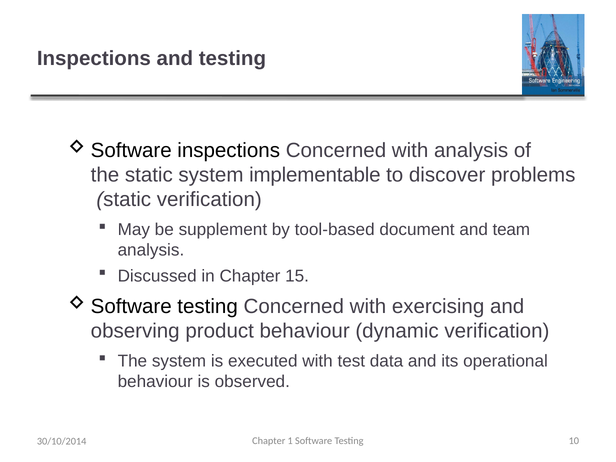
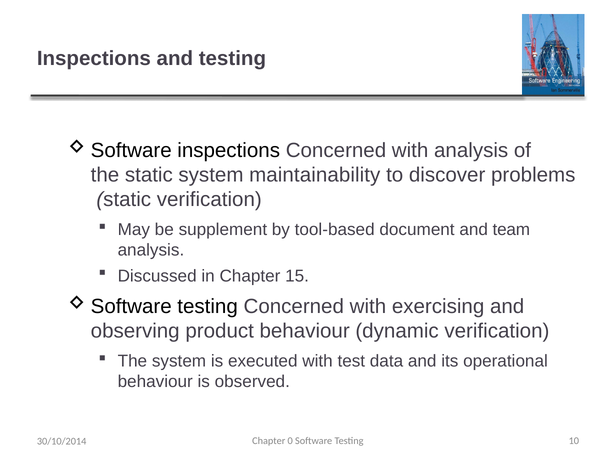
implementable: implementable -> maintainability
1: 1 -> 0
